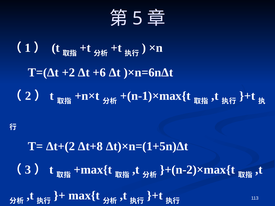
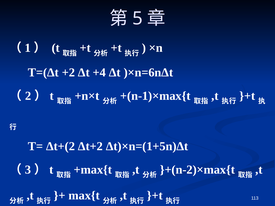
+6: +6 -> +4
Δt+8: Δt+8 -> Δt+2
